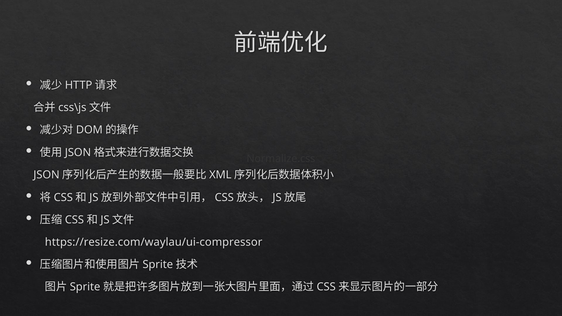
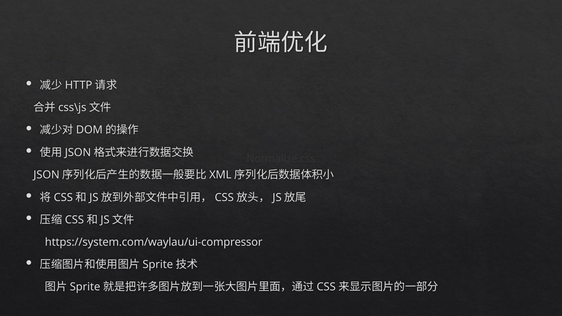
https://resize.com/waylau/ui-compressor: https://resize.com/waylau/ui-compressor -> https://system.com/waylau/ui-compressor
